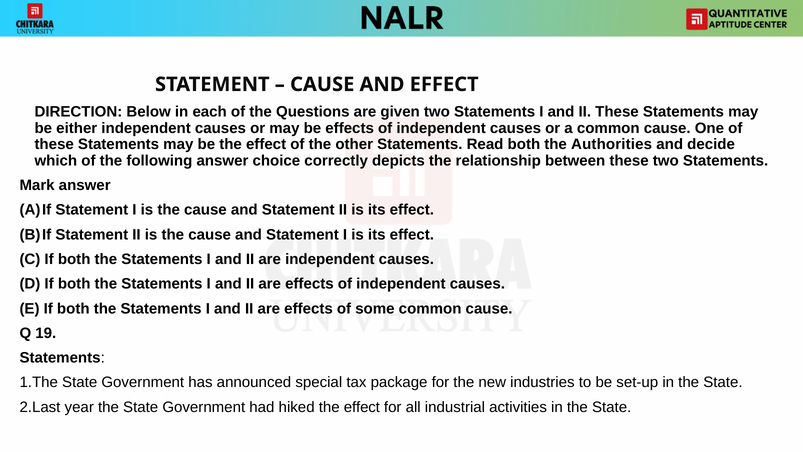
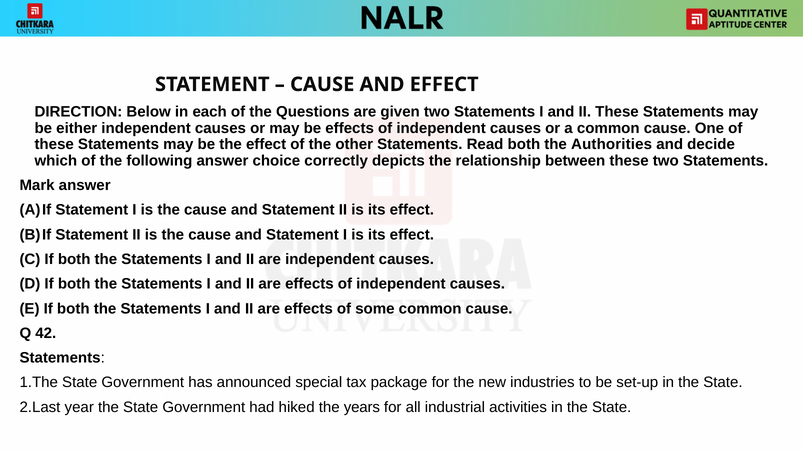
19: 19 -> 42
hiked the effect: effect -> years
